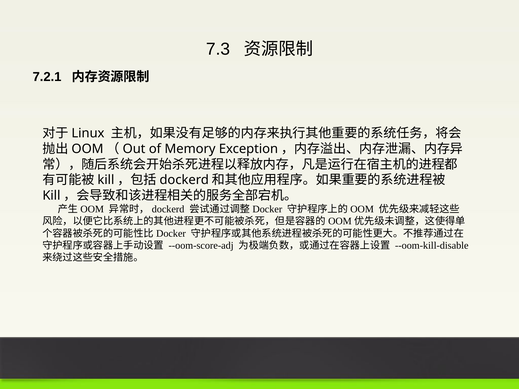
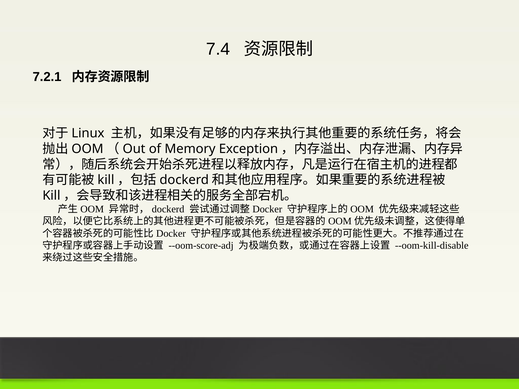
7.3: 7.3 -> 7.4
